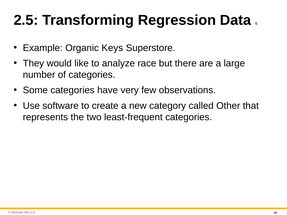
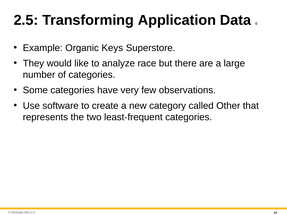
Regression: Regression -> Application
